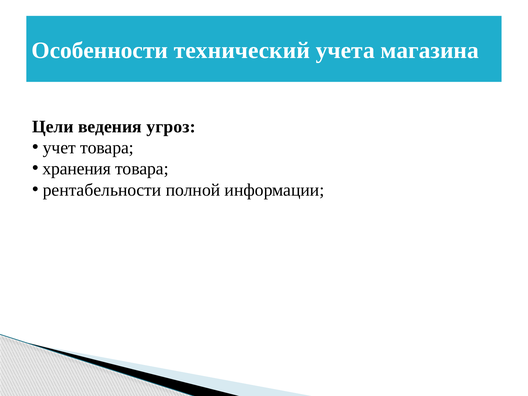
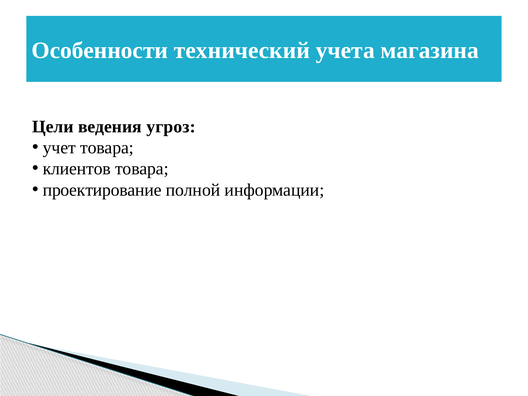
хранения: хранения -> клиентов
рентабельности: рентабельности -> проектирование
